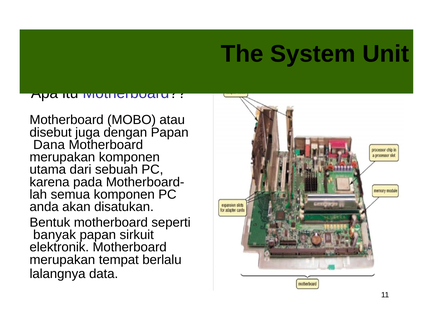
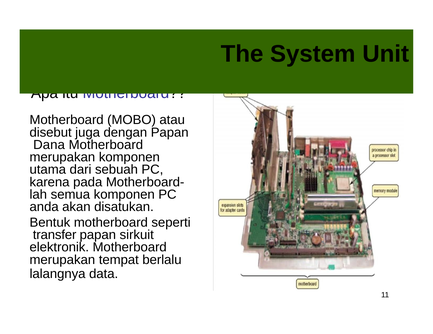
banyak: banyak -> transfer
